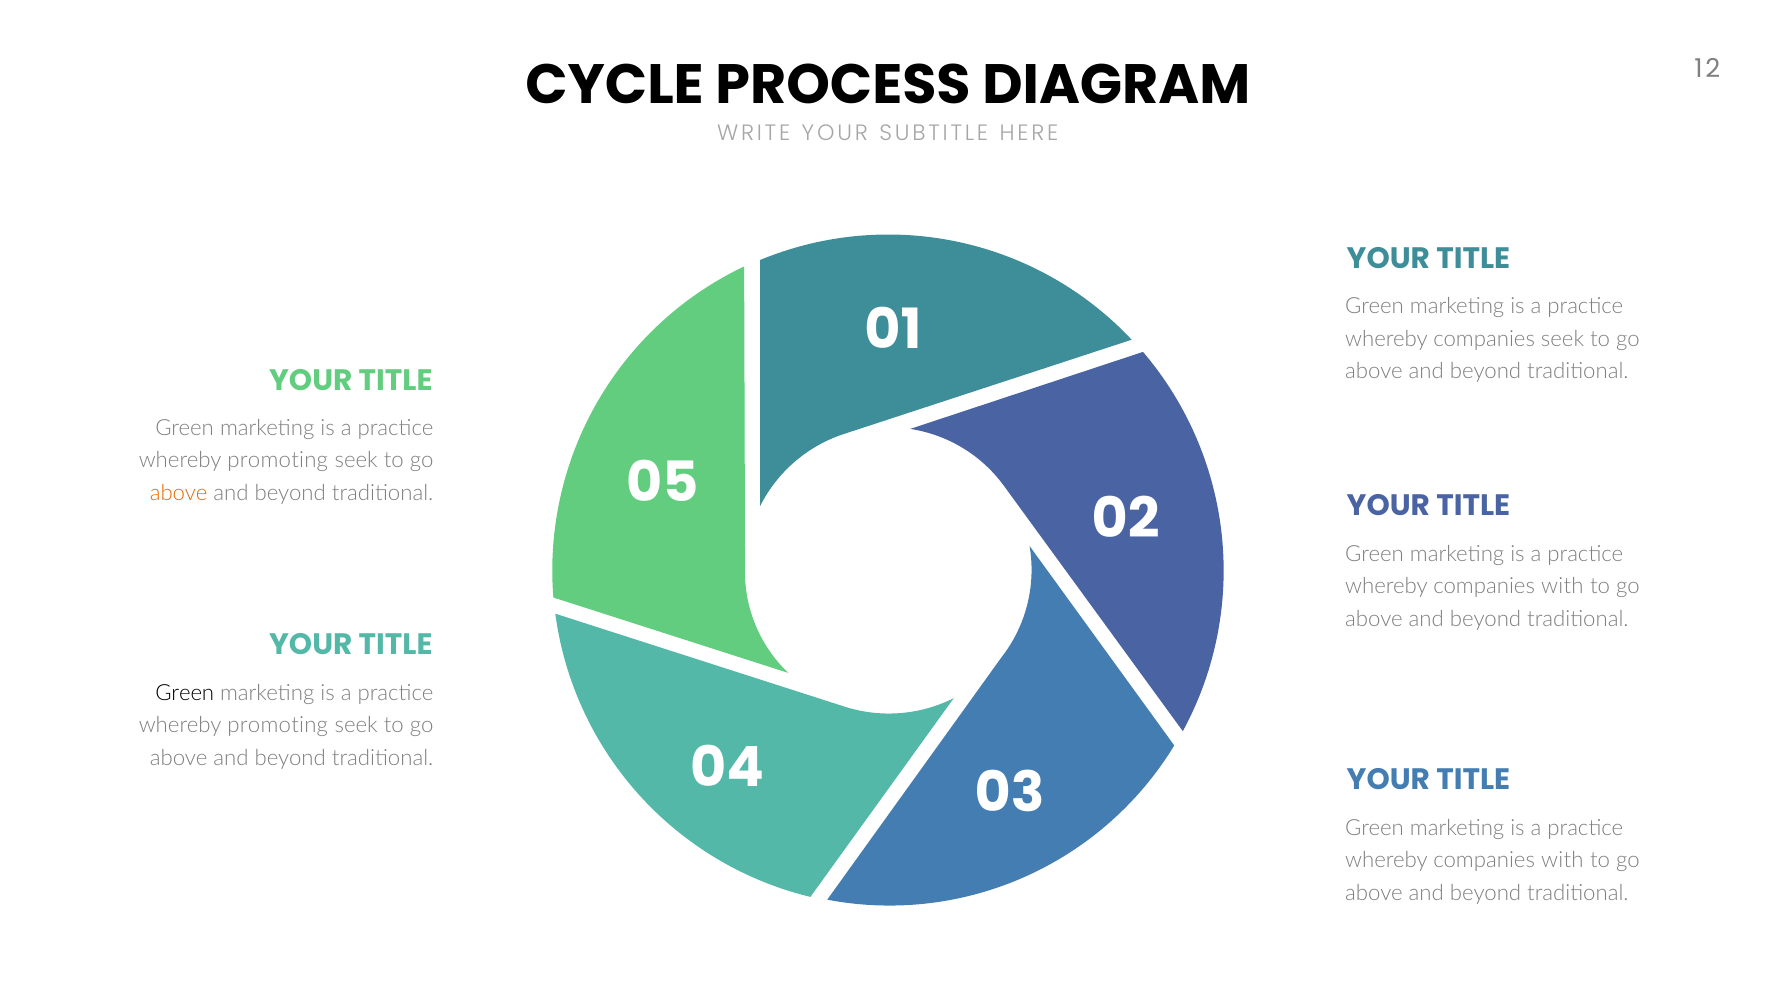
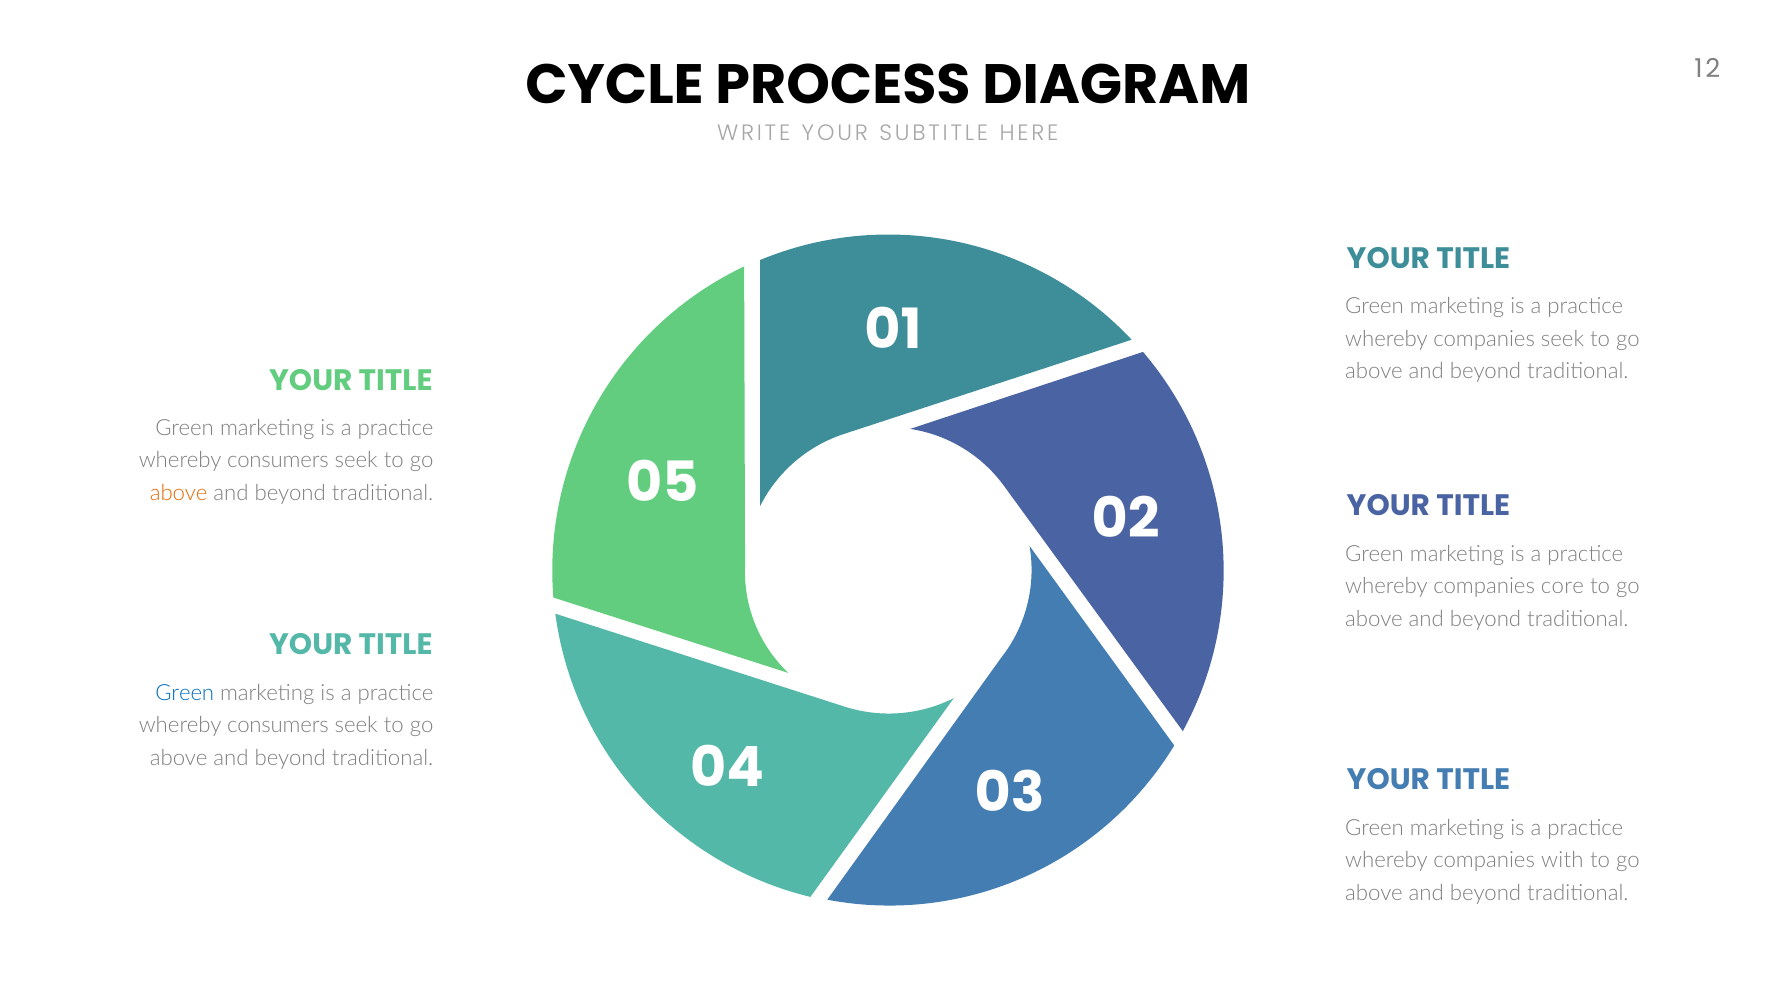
promoting at (278, 461): promoting -> consumers
with at (1562, 587): with -> core
Green at (185, 693) colour: black -> blue
promoting at (278, 726): promoting -> consumers
